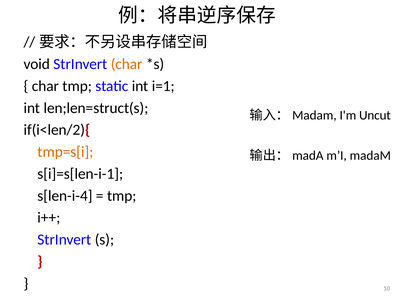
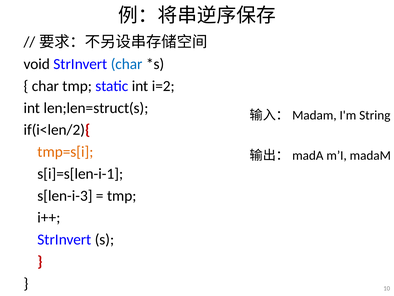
char at (127, 64) colour: orange -> blue
i=1: i=1 -> i=2
Uncut: Uncut -> String
s[len-i-4: s[len-i-4 -> s[len-i-3
